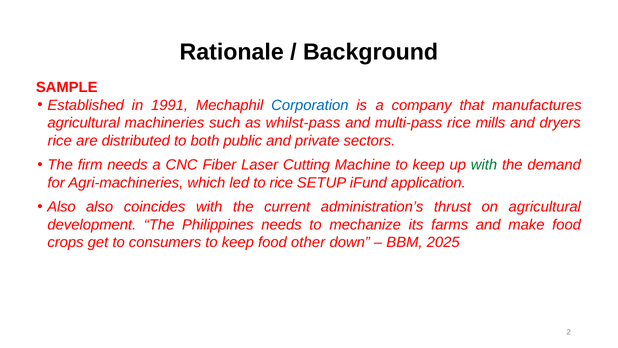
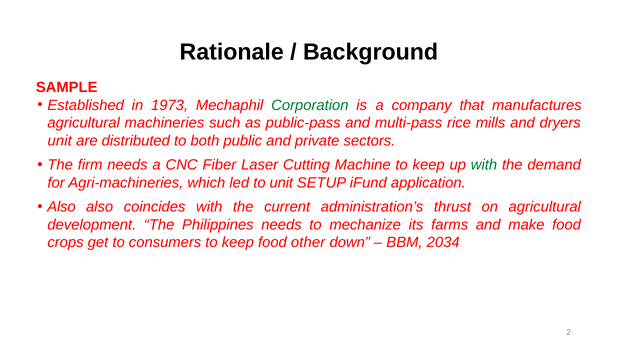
1991: 1991 -> 1973
Corporation colour: blue -> green
whilst-pass: whilst-pass -> public-pass
rice at (60, 141): rice -> unit
to rice: rice -> unit
2025: 2025 -> 2034
